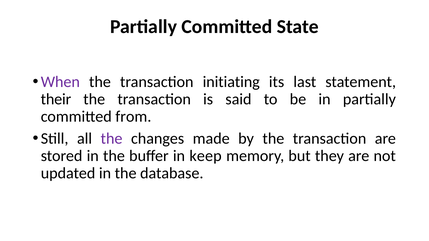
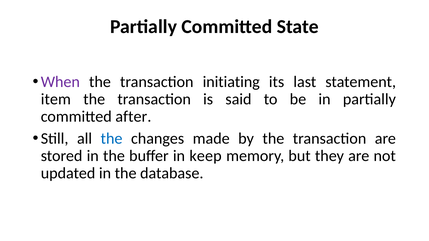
their: their -> item
from: from -> after
the at (112, 139) colour: purple -> blue
